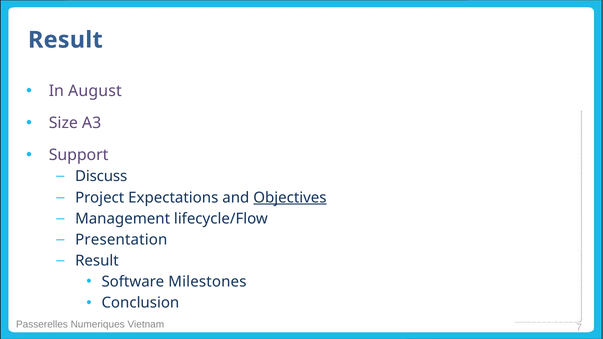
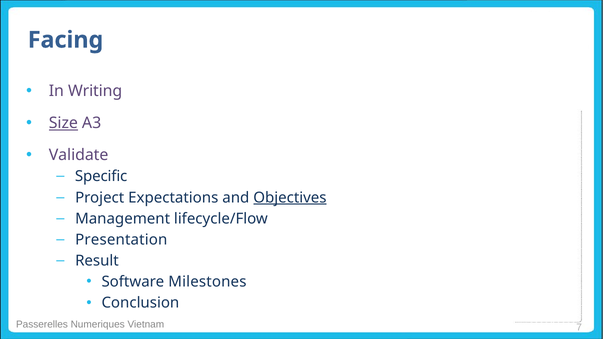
Result at (65, 40): Result -> Facing
August: August -> Writing
Size underline: none -> present
Support: Support -> Validate
Discuss: Discuss -> Specific
